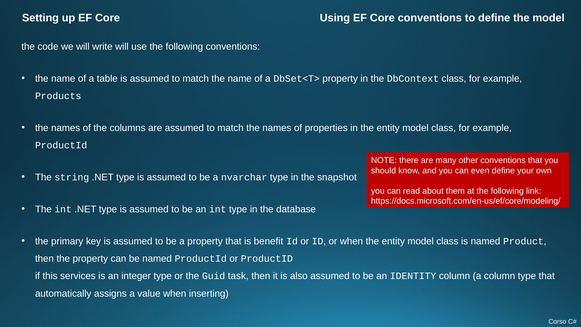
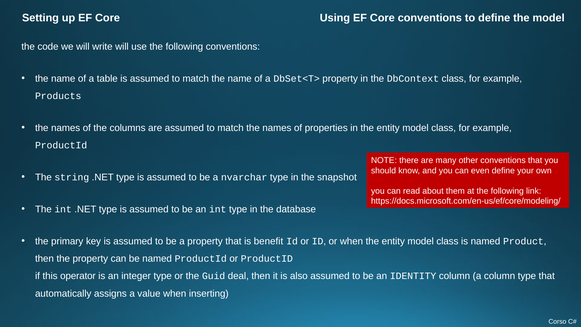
services: services -> operator
task: task -> deal
